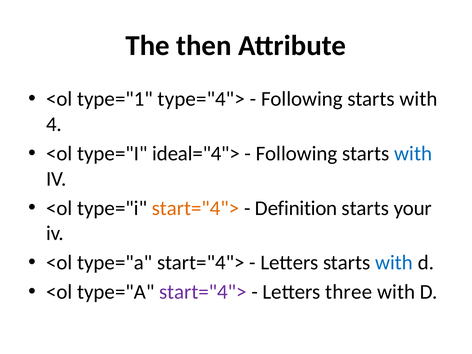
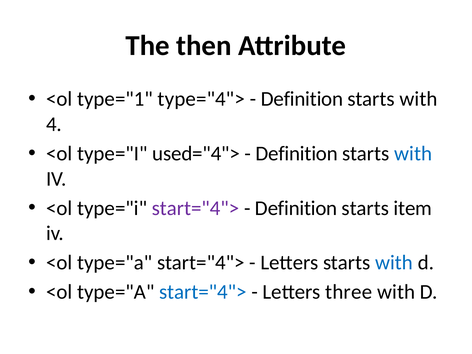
Following at (302, 99): Following -> Definition
ideal="4">: ideal="4"> -> used="4">
Following at (297, 154): Following -> Definition
start="4"> at (196, 208) colour: orange -> purple
your: your -> item
start="4"> at (203, 292) colour: purple -> blue
